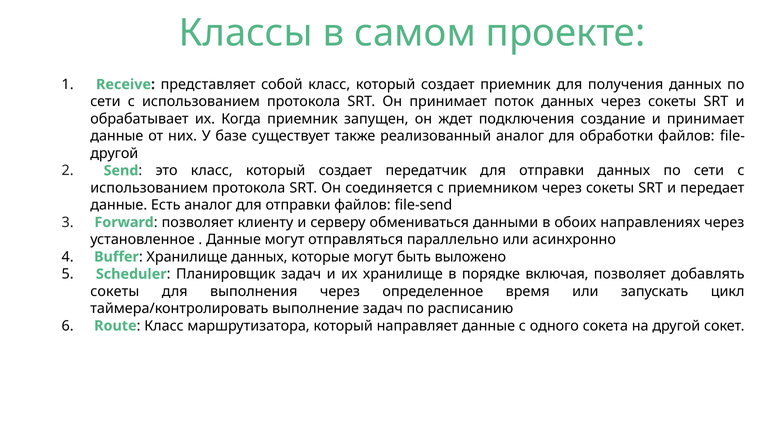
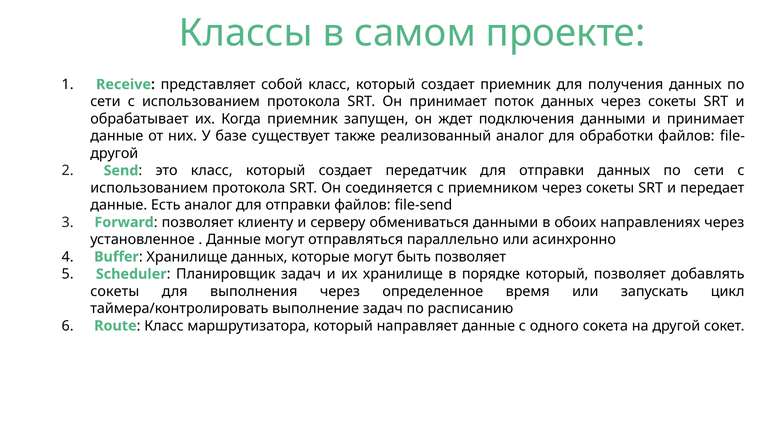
подключения создание: создание -> данными
быть выложено: выложено -> позволяет
порядке включая: включая -> который
